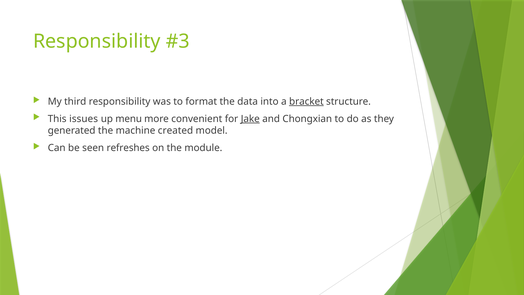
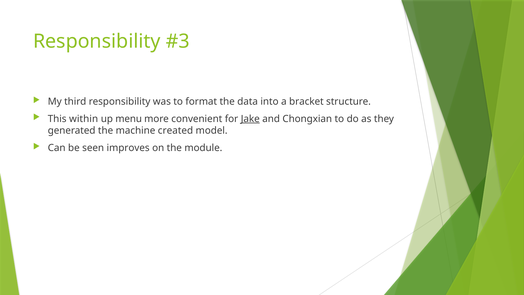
bracket underline: present -> none
issues: issues -> within
refreshes: refreshes -> improves
